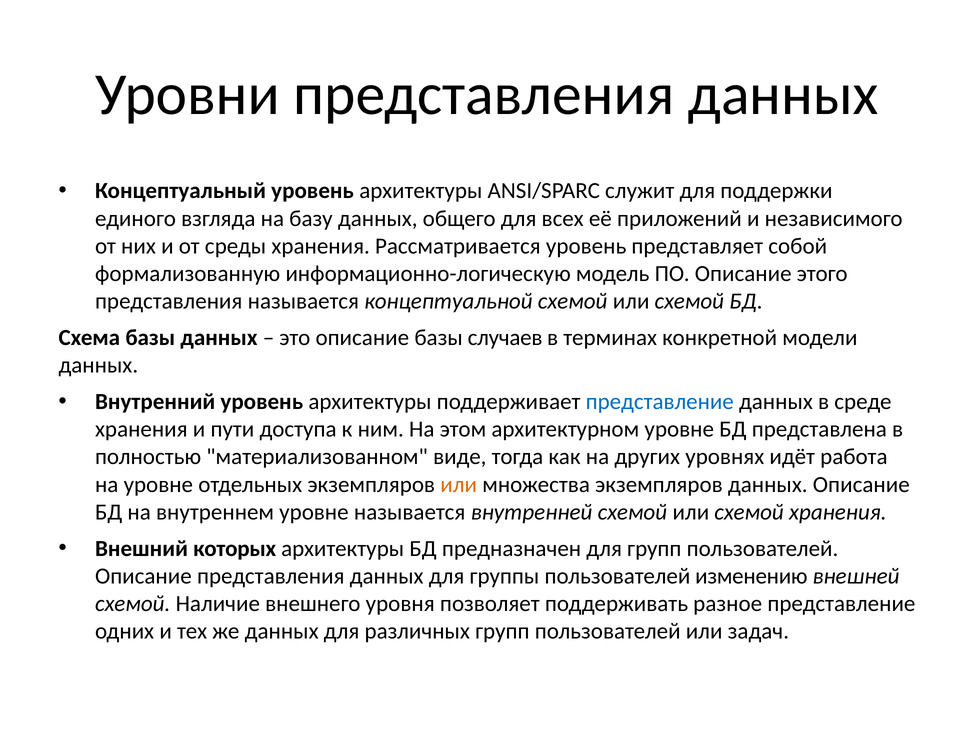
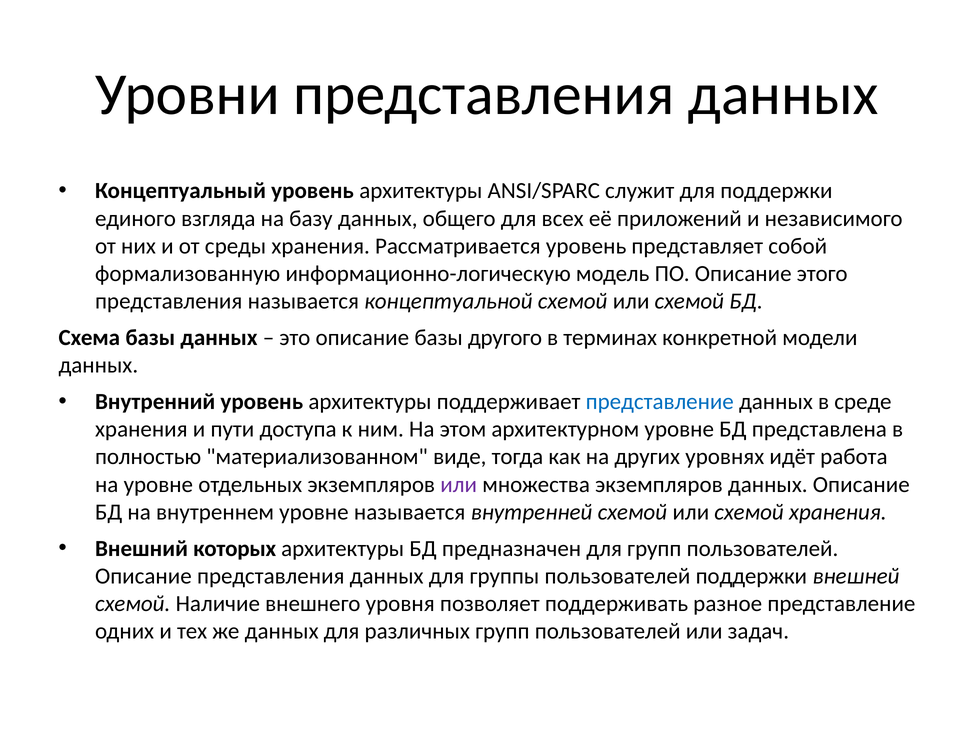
случаев: случаев -> другого
или at (459, 485) colour: orange -> purple
пользователей изменению: изменению -> поддержки
